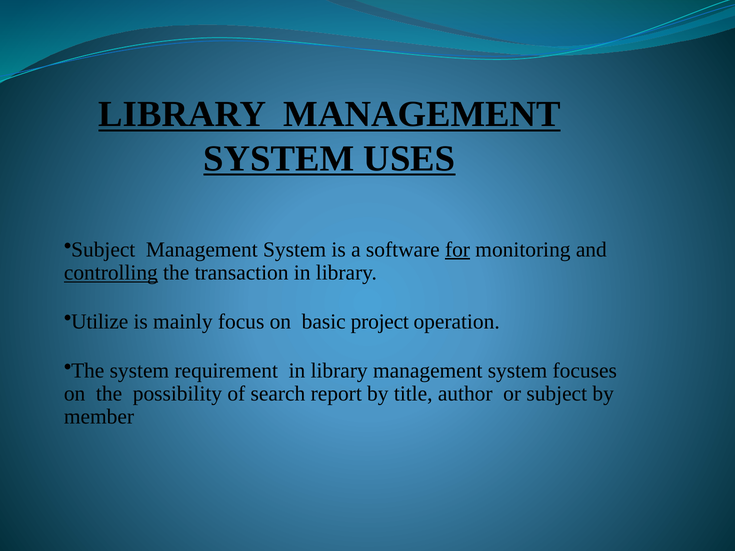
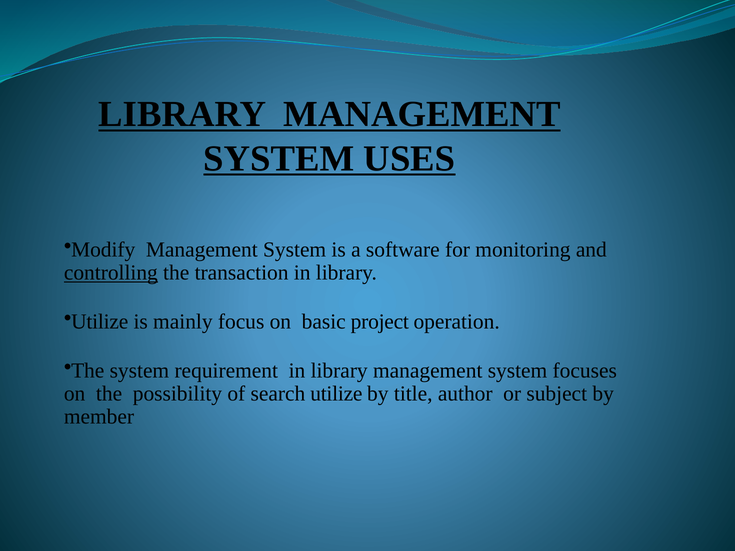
Subject at (103, 250): Subject -> Modify
for underline: present -> none
search report: report -> utilize
